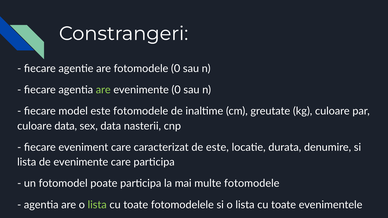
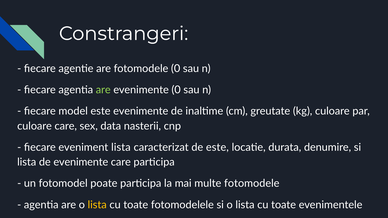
este fotomodele: fotomodele -> evenimente
culoare data: data -> care
eveniment care: care -> lista
lista at (97, 205) colour: light green -> yellow
